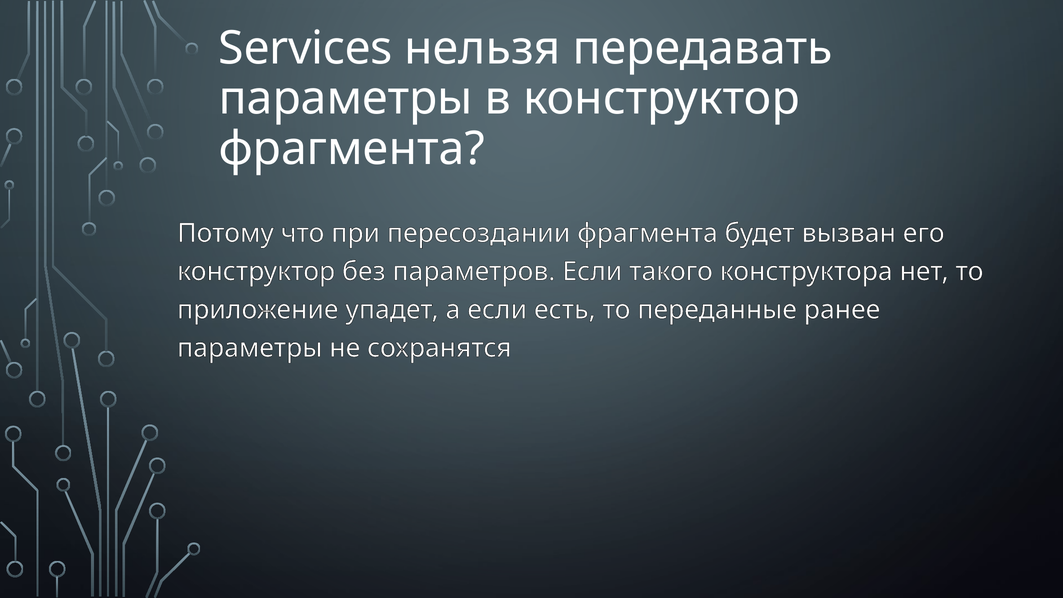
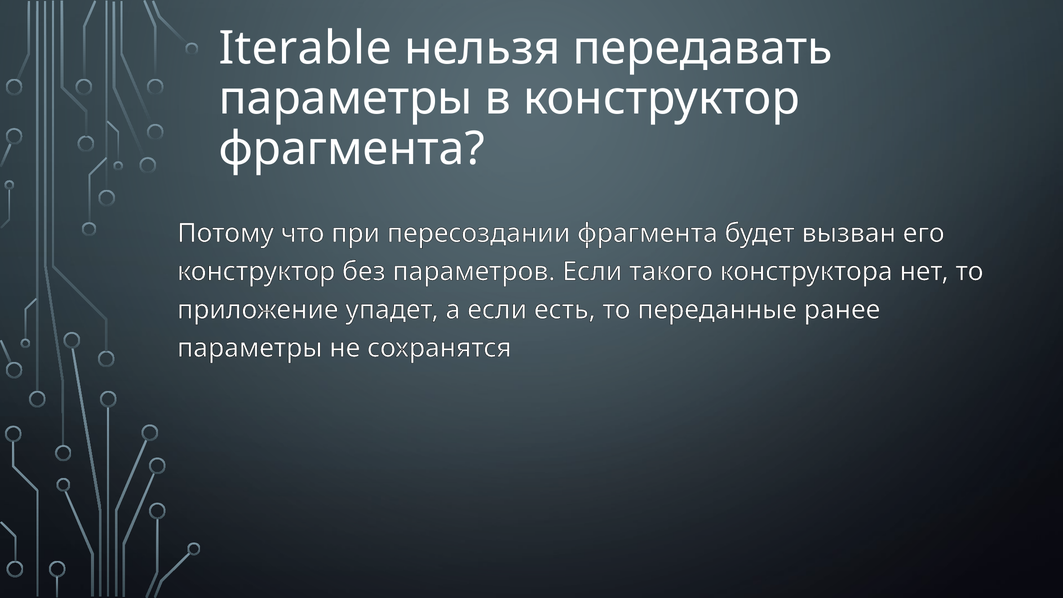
Services: Services -> Iterable
